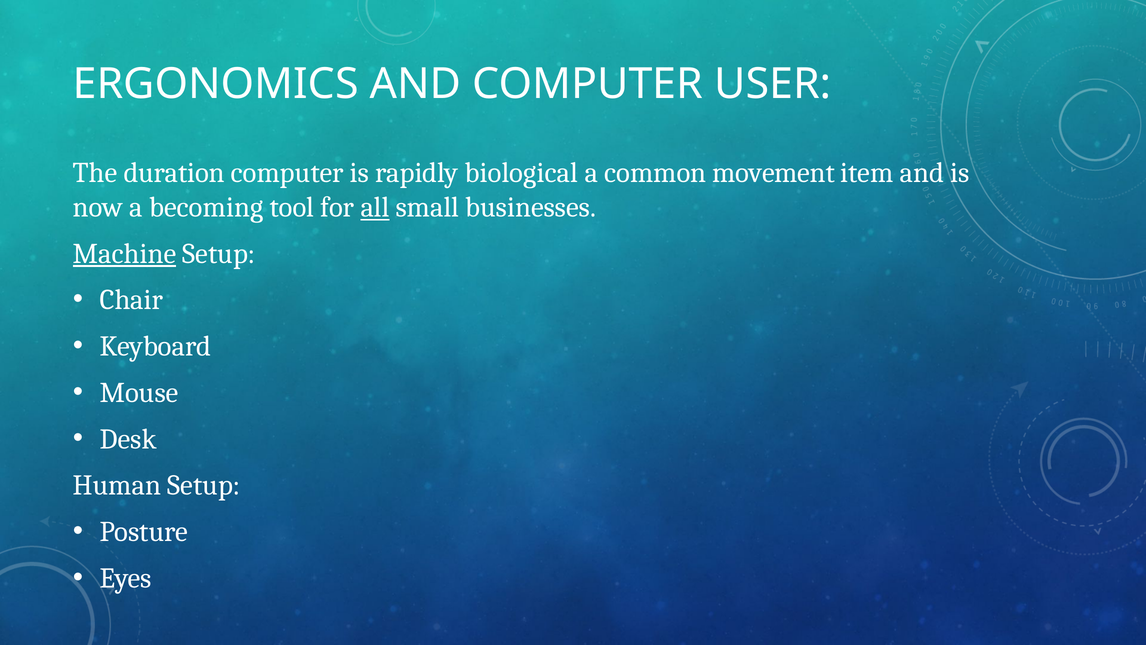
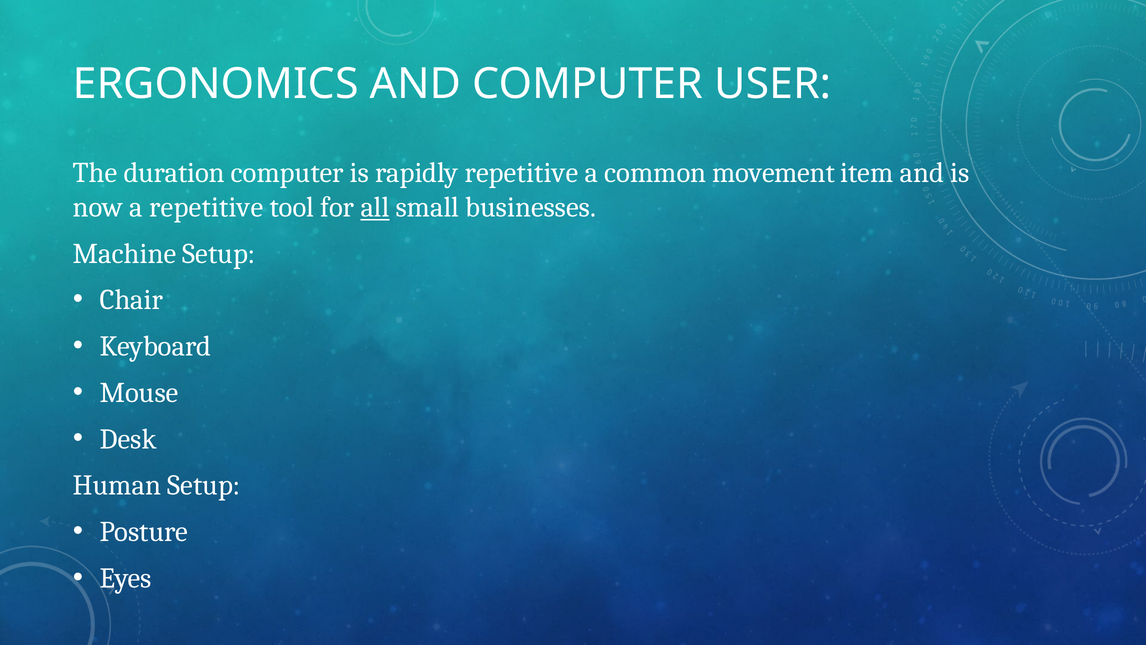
rapidly biological: biological -> repetitive
a becoming: becoming -> repetitive
Machine underline: present -> none
